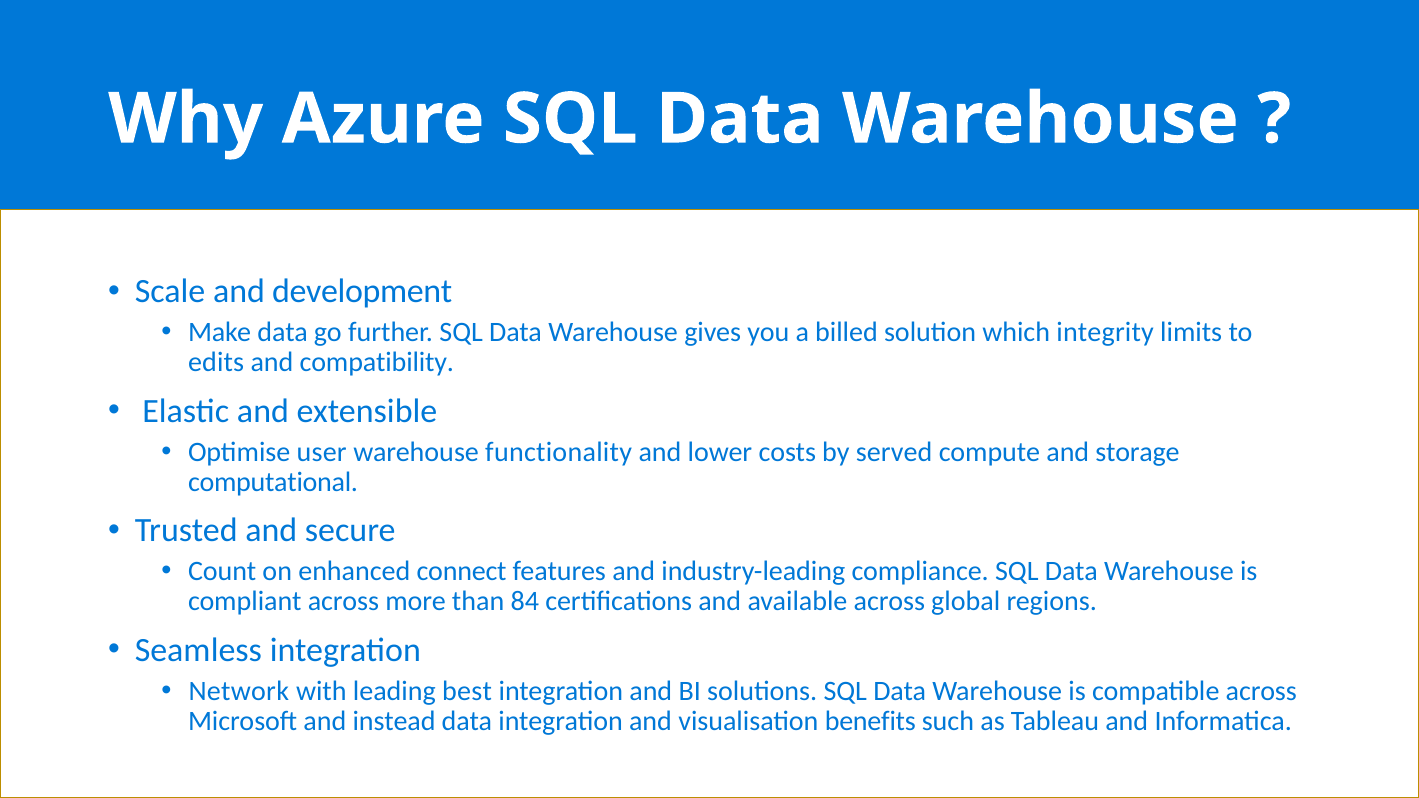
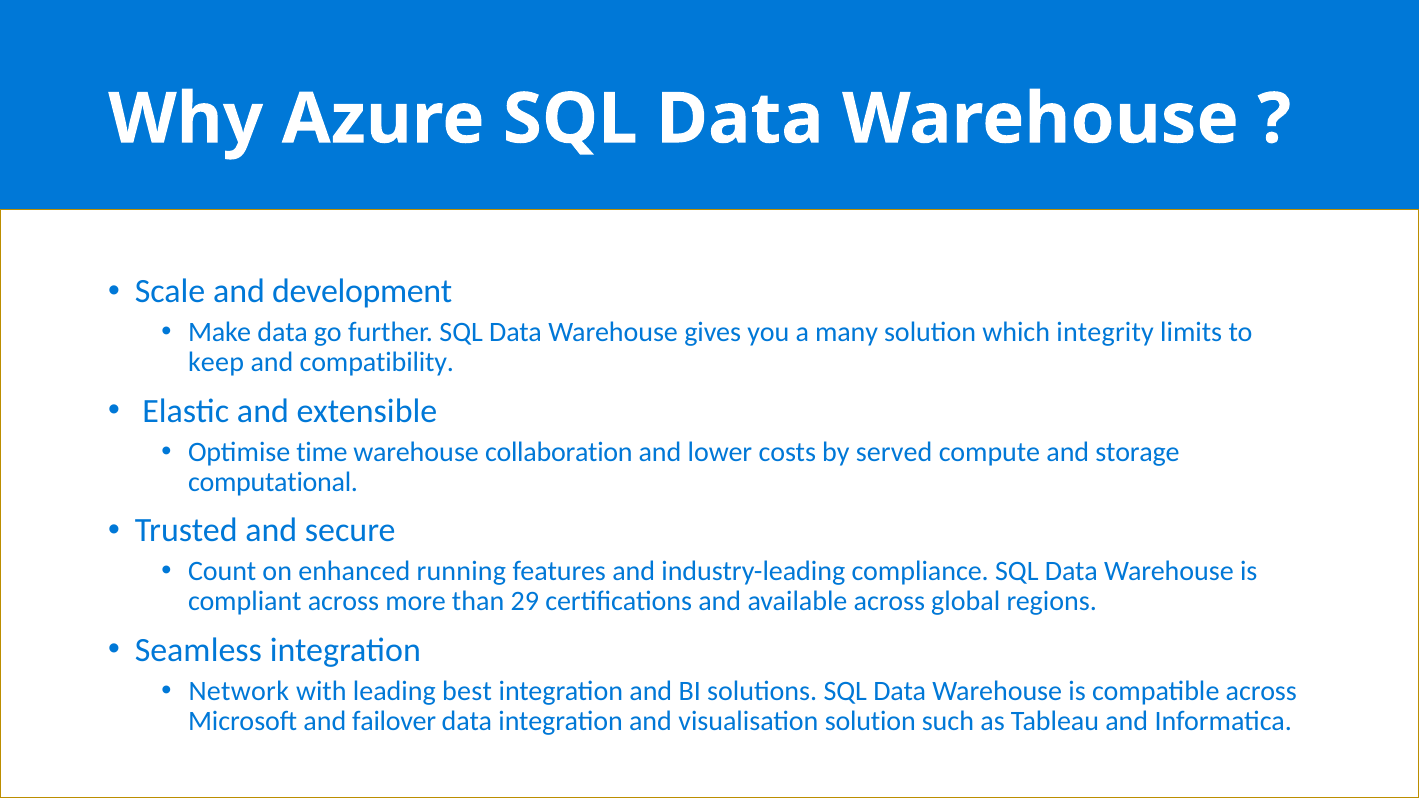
billed: billed -> many
edits: edits -> keep
user: user -> time
functionality: functionality -> collaboration
connect: connect -> running
84: 84 -> 29
instead: instead -> failover
visualisation benefits: benefits -> solution
